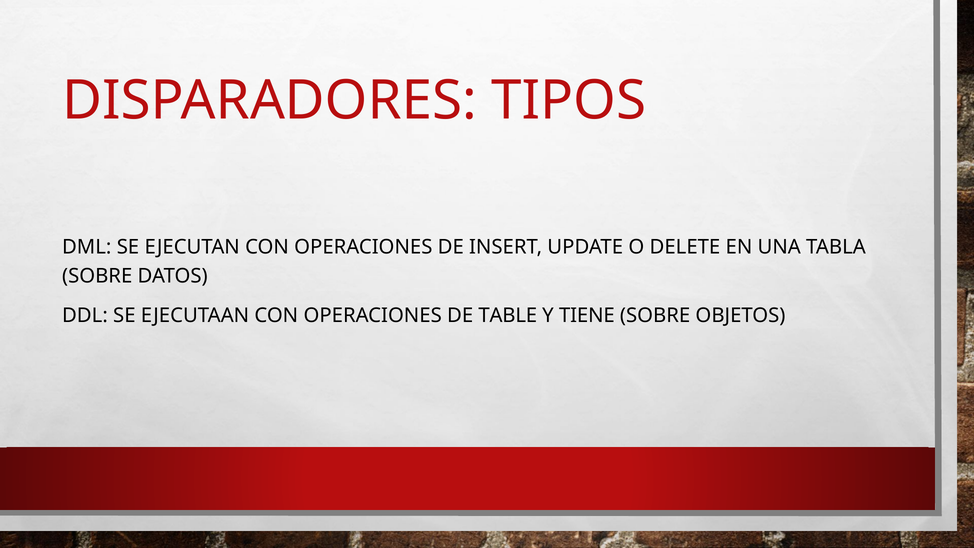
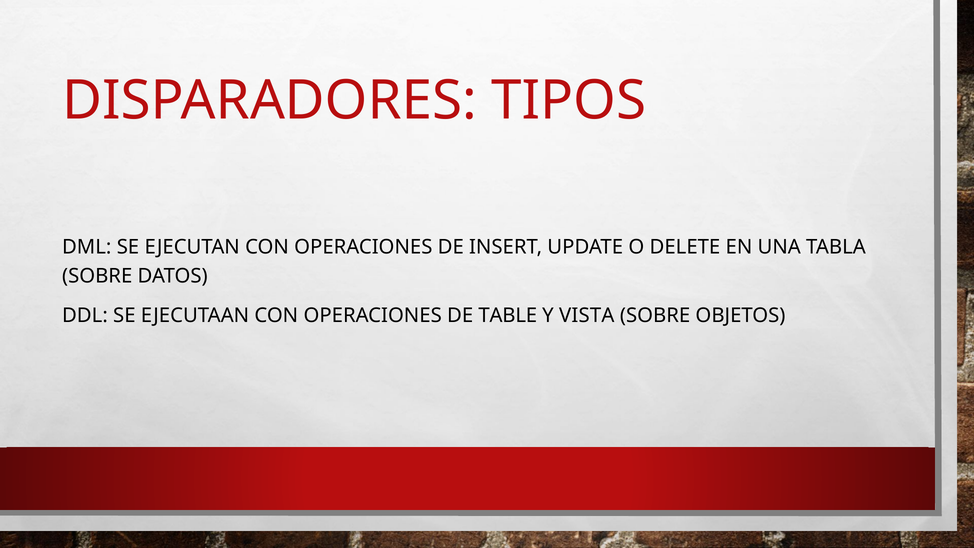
TIENE: TIENE -> VISTA
